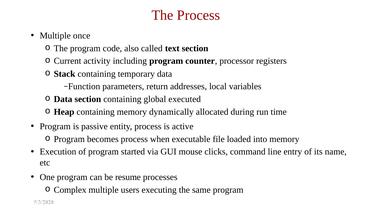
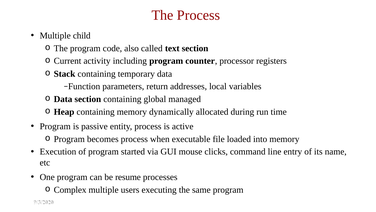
once: once -> child
executed: executed -> managed
